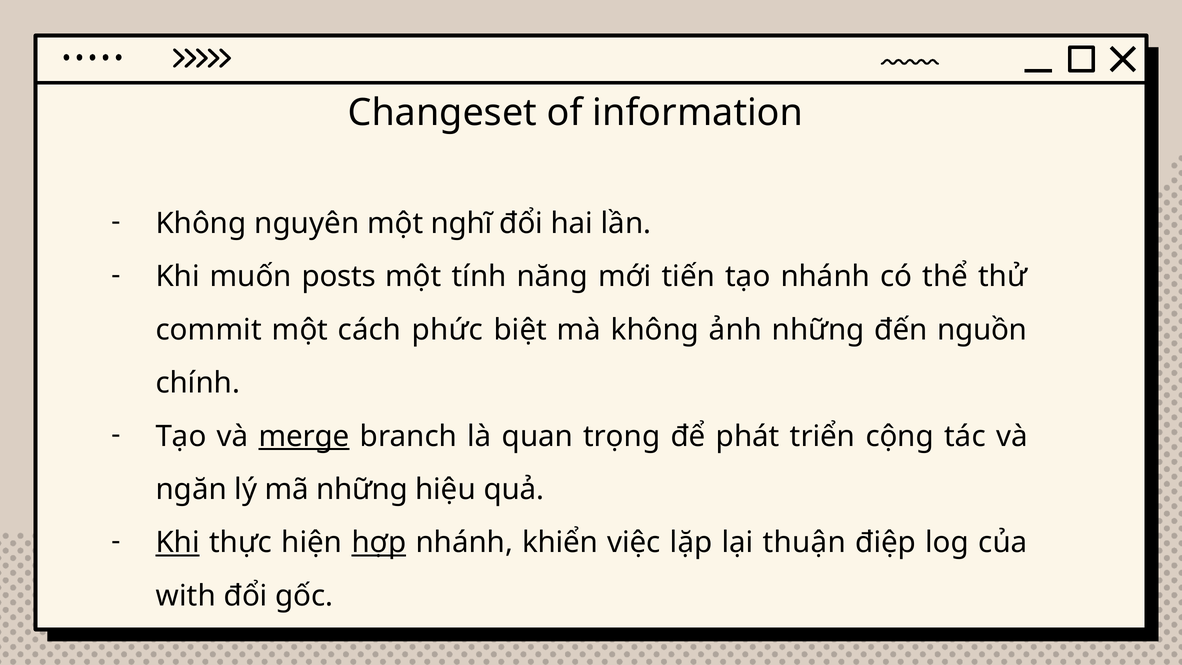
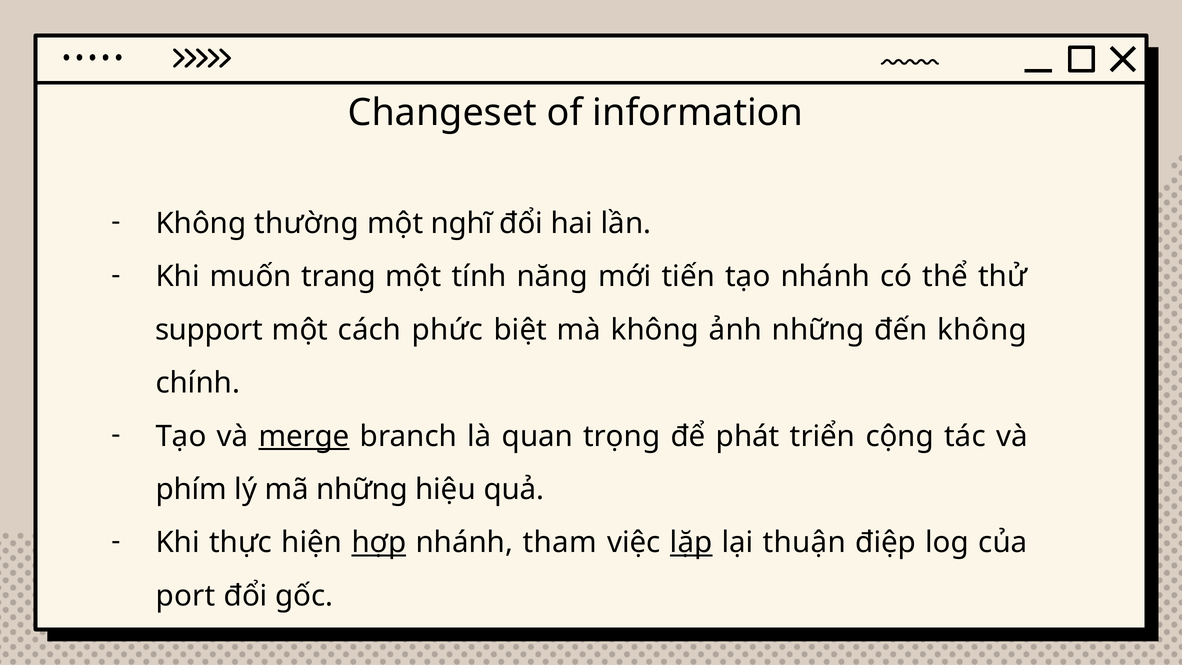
nguyên: nguyên -> thường
posts: posts -> trang
commit: commit -> support
đến nguồn: nguồn -> không
ngăn: ngăn -> phím
Khi at (178, 543) underline: present -> none
khiển: khiển -> tham
lặp underline: none -> present
with: with -> port
